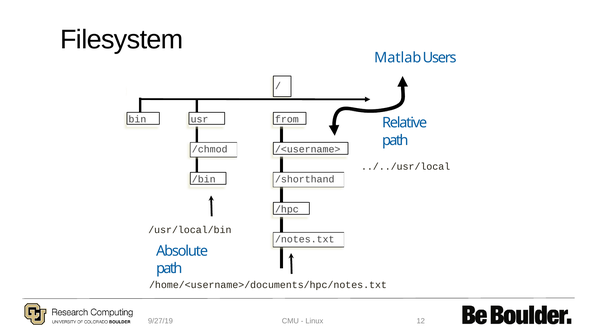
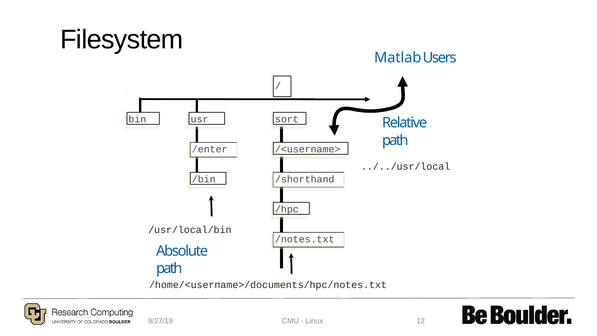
from: from -> sort
/chmod: /chmod -> /enter
